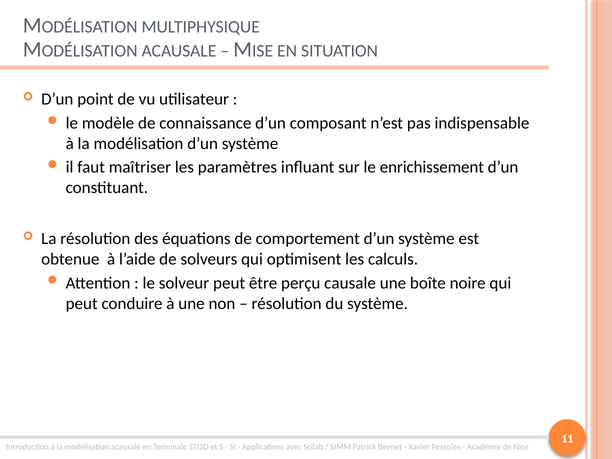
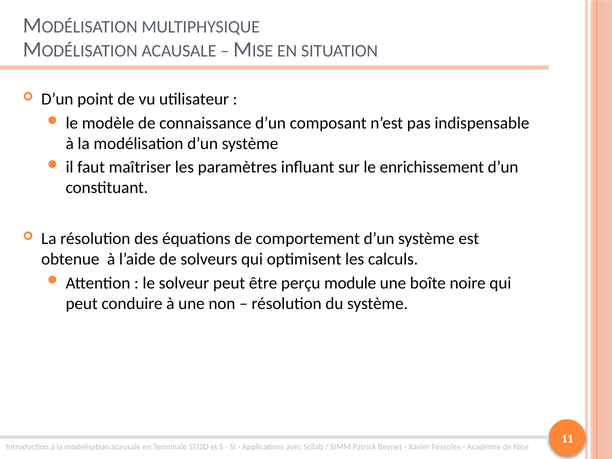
causale: causale -> module
